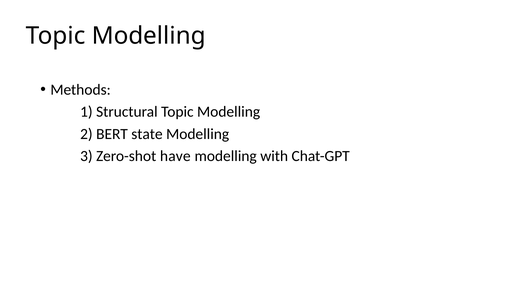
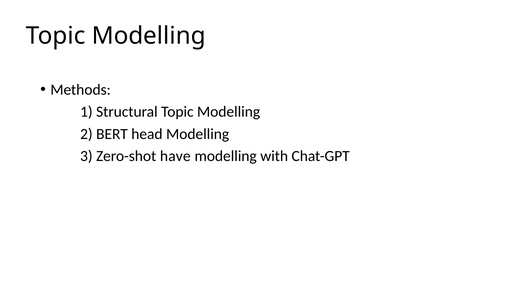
state: state -> head
